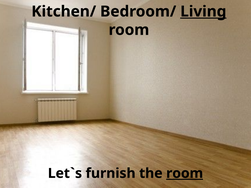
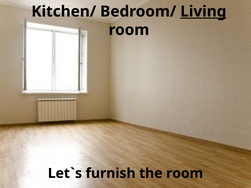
room at (185, 174) underline: present -> none
